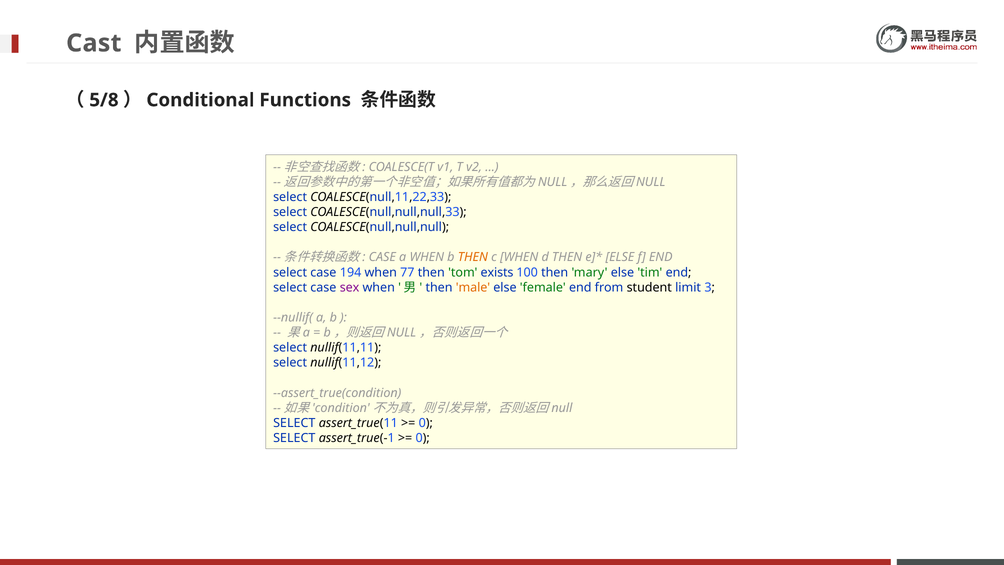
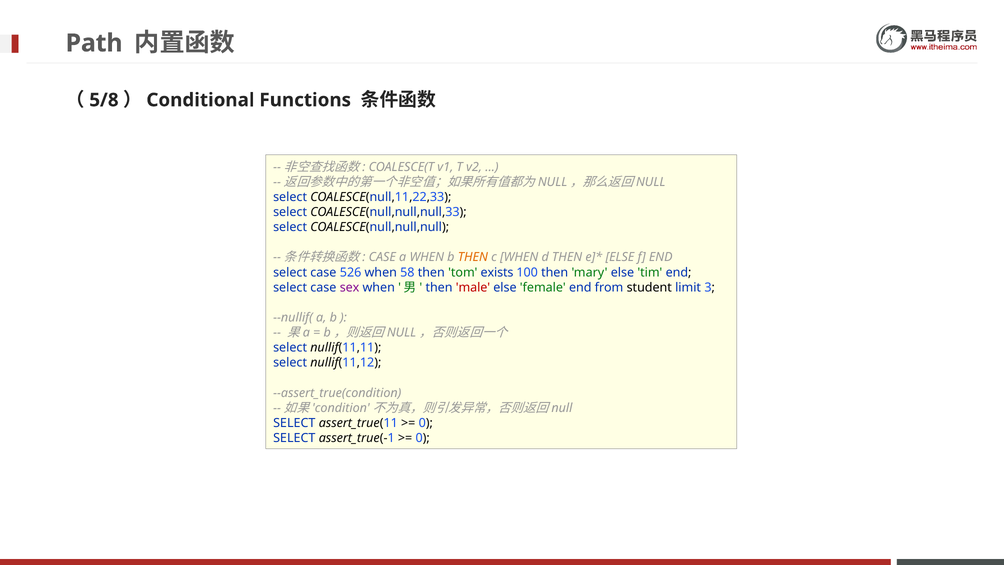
Cast: Cast -> Path
194: 194 -> 526
77: 77 -> 58
male colour: orange -> red
